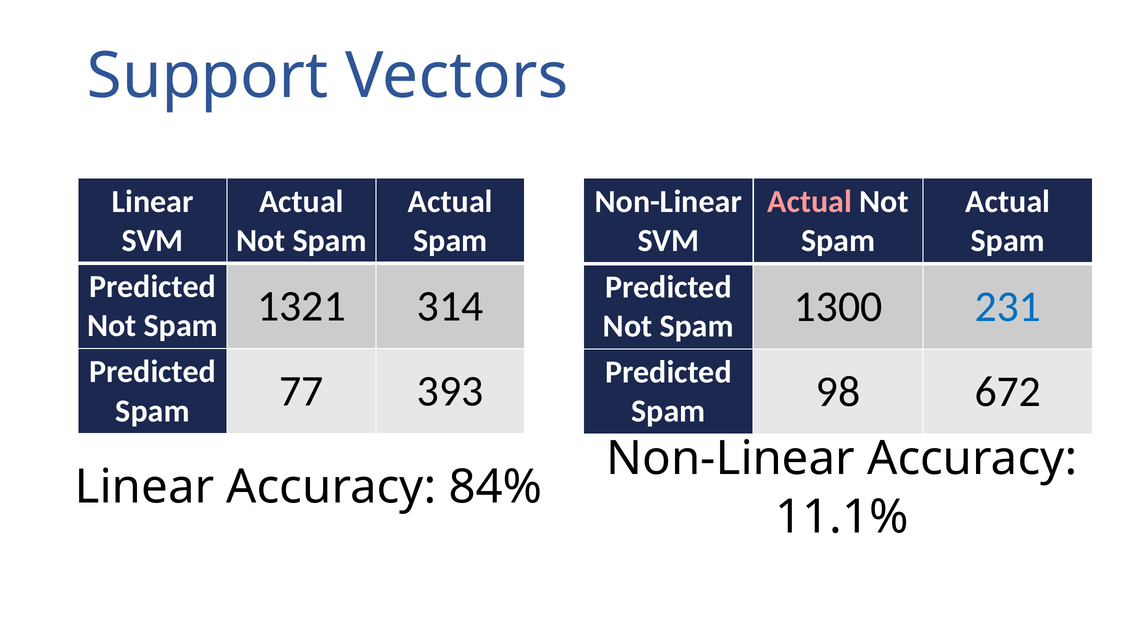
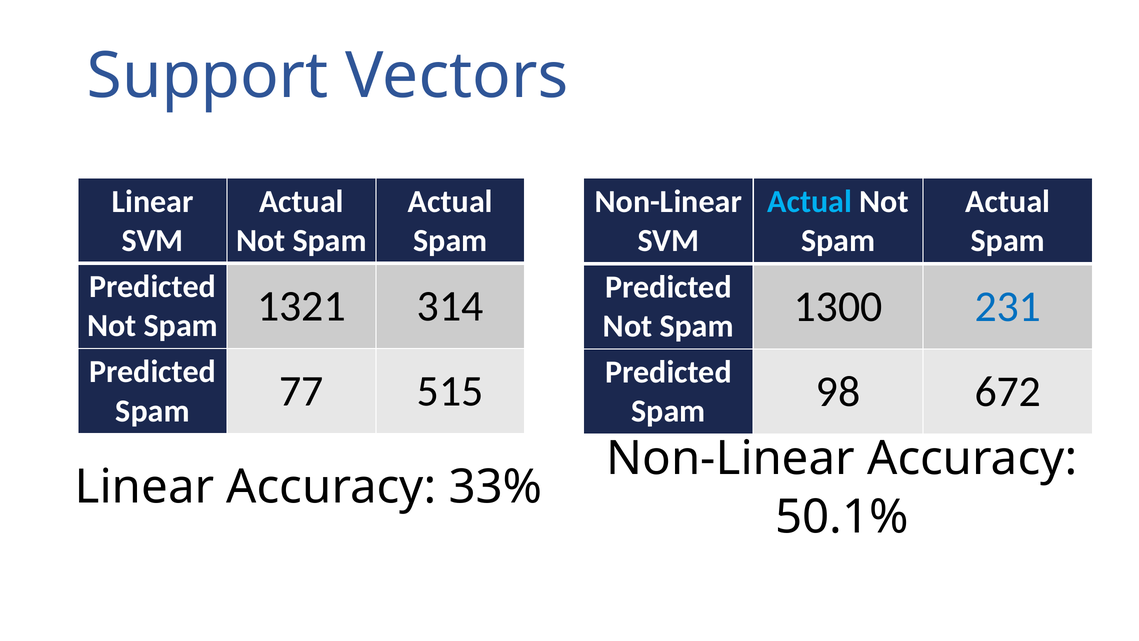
Actual at (810, 202) colour: pink -> light blue
393: 393 -> 515
84%: 84% -> 33%
11.1%: 11.1% -> 50.1%
